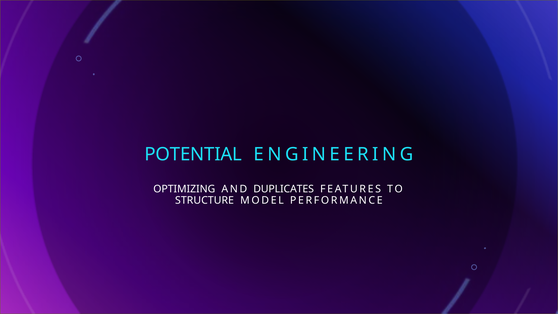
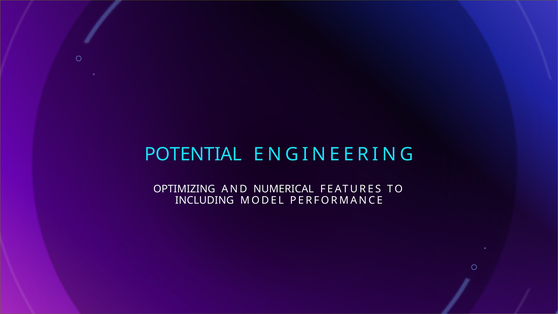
DUPLICATES: DUPLICATES -> NUMERICAL
STRUCTURE: STRUCTURE -> INCLUDING
